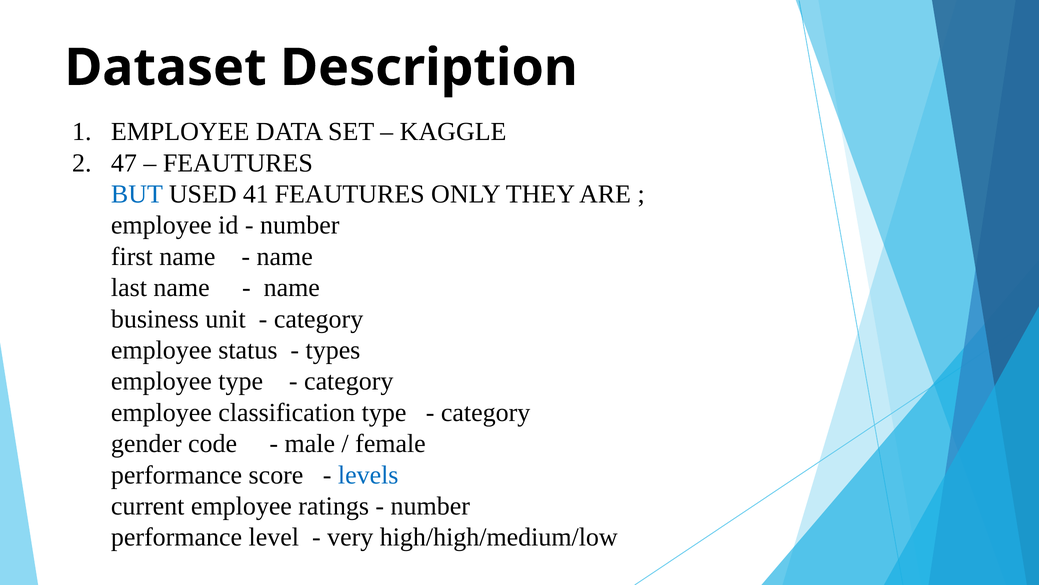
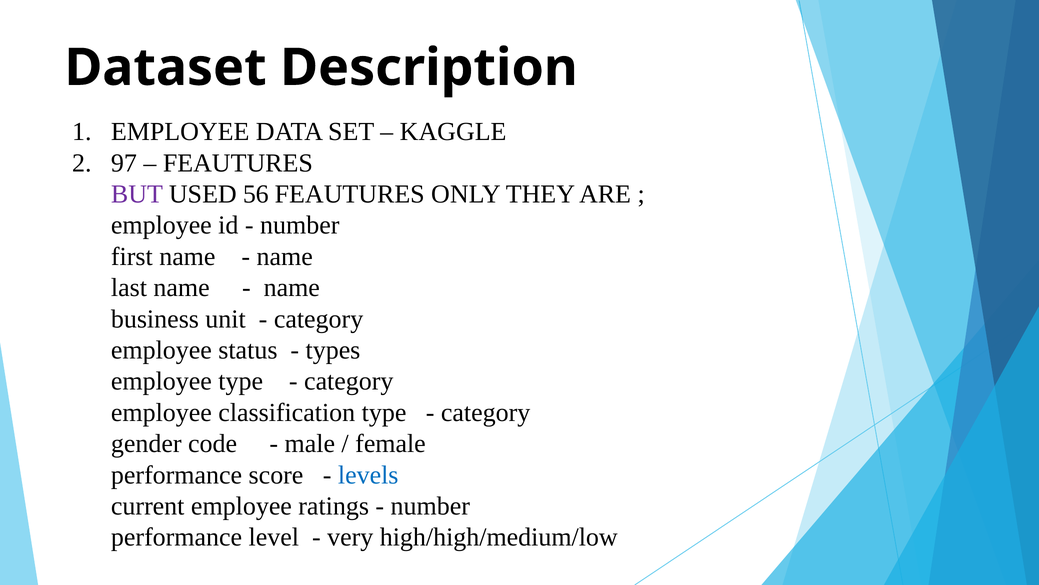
47: 47 -> 97
BUT colour: blue -> purple
41: 41 -> 56
